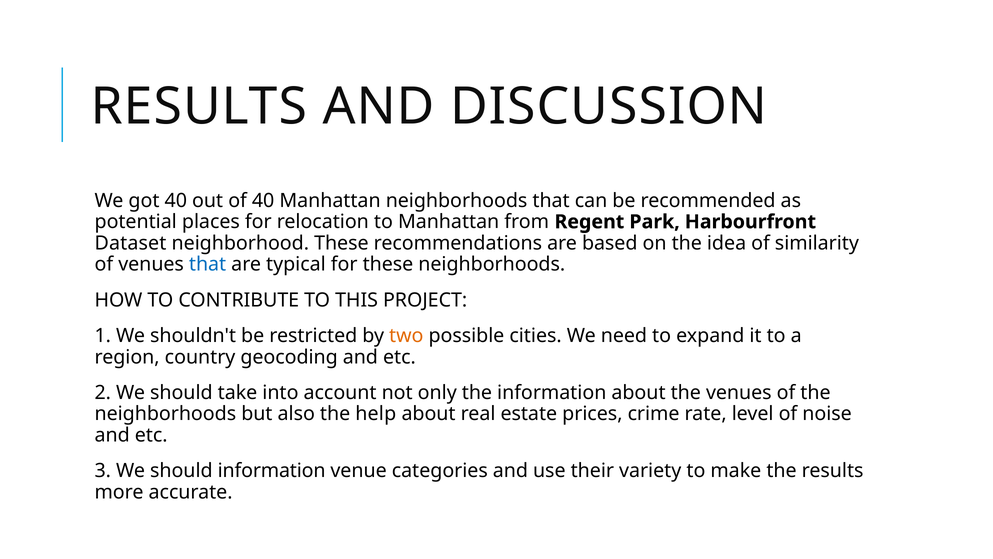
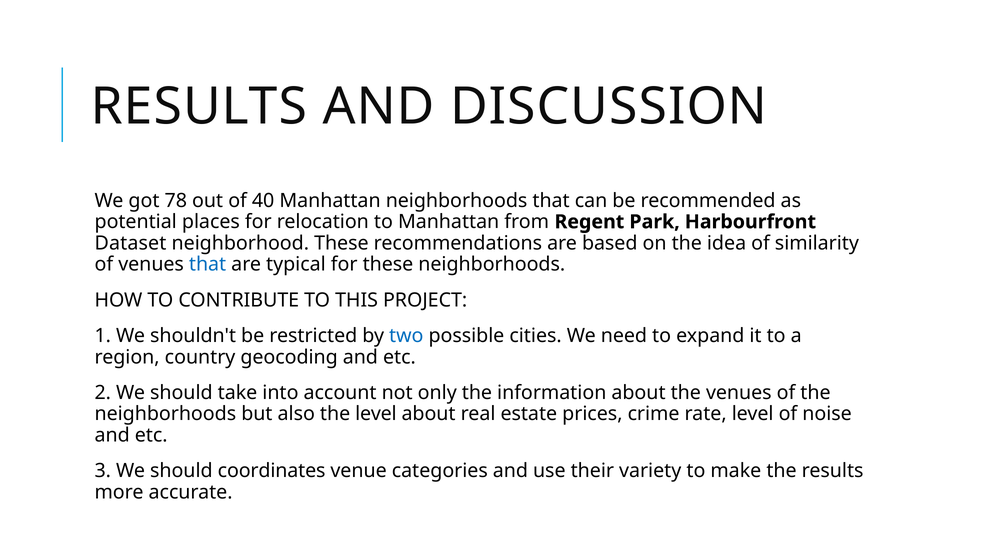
got 40: 40 -> 78
two colour: orange -> blue
the help: help -> level
should information: information -> coordinates
